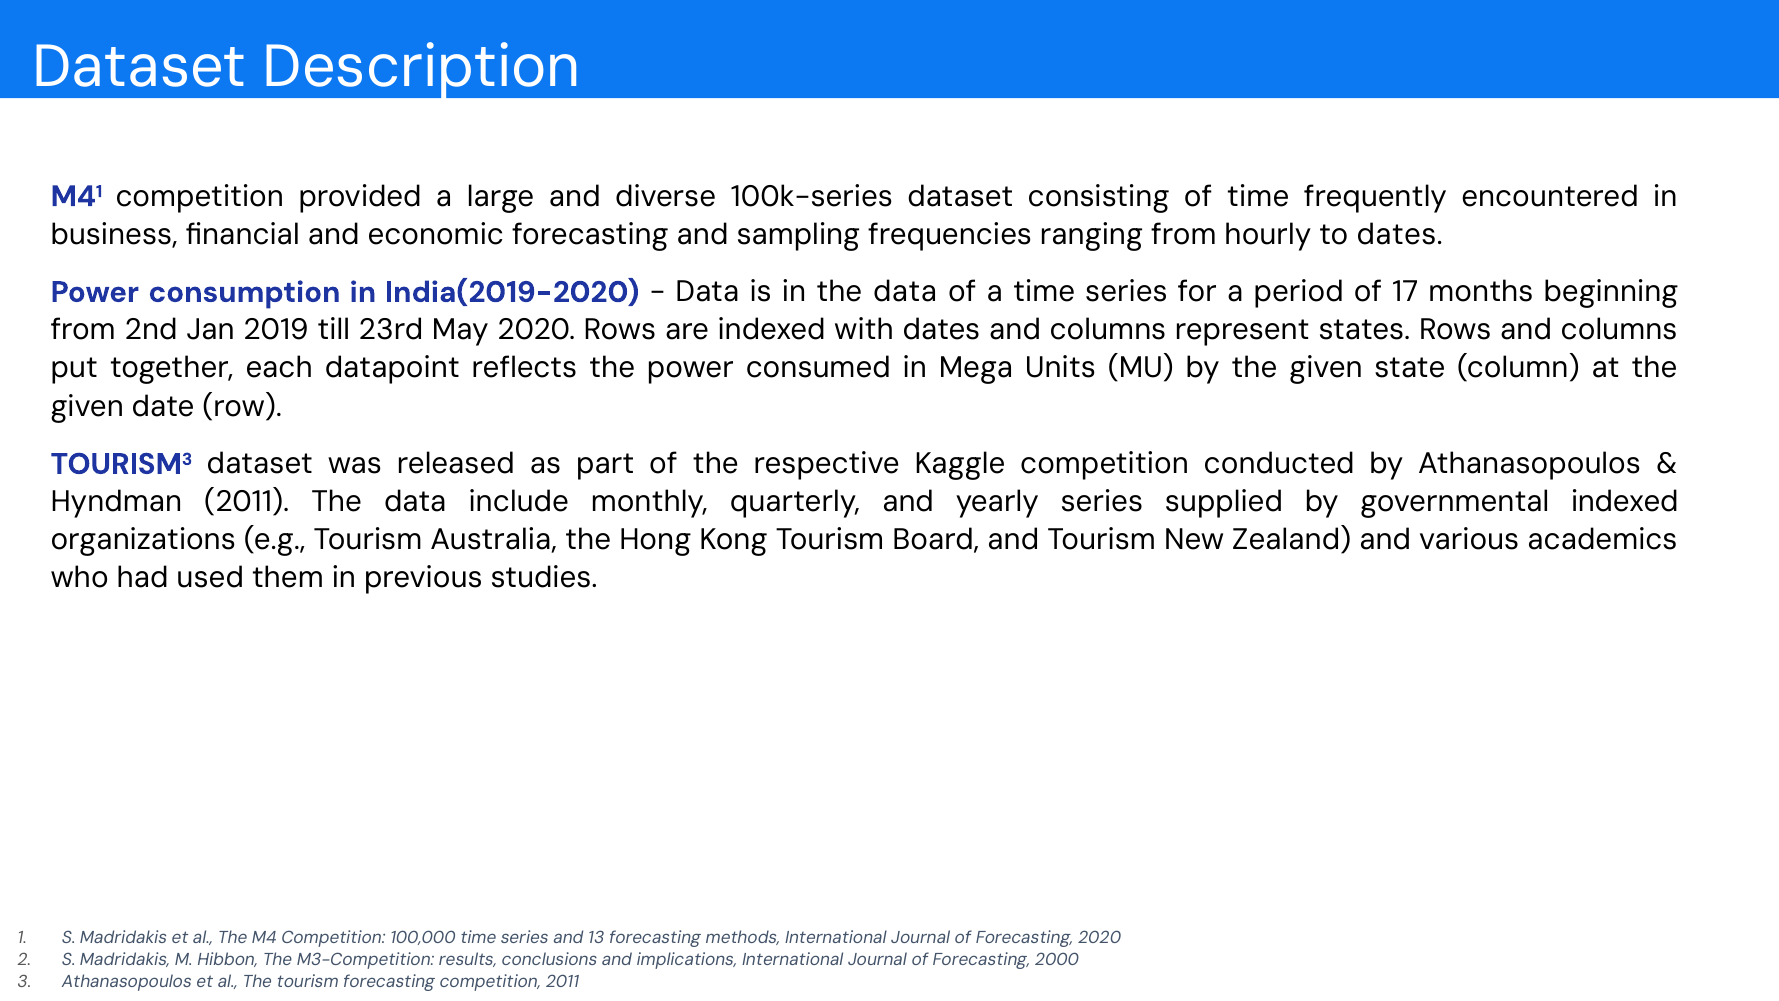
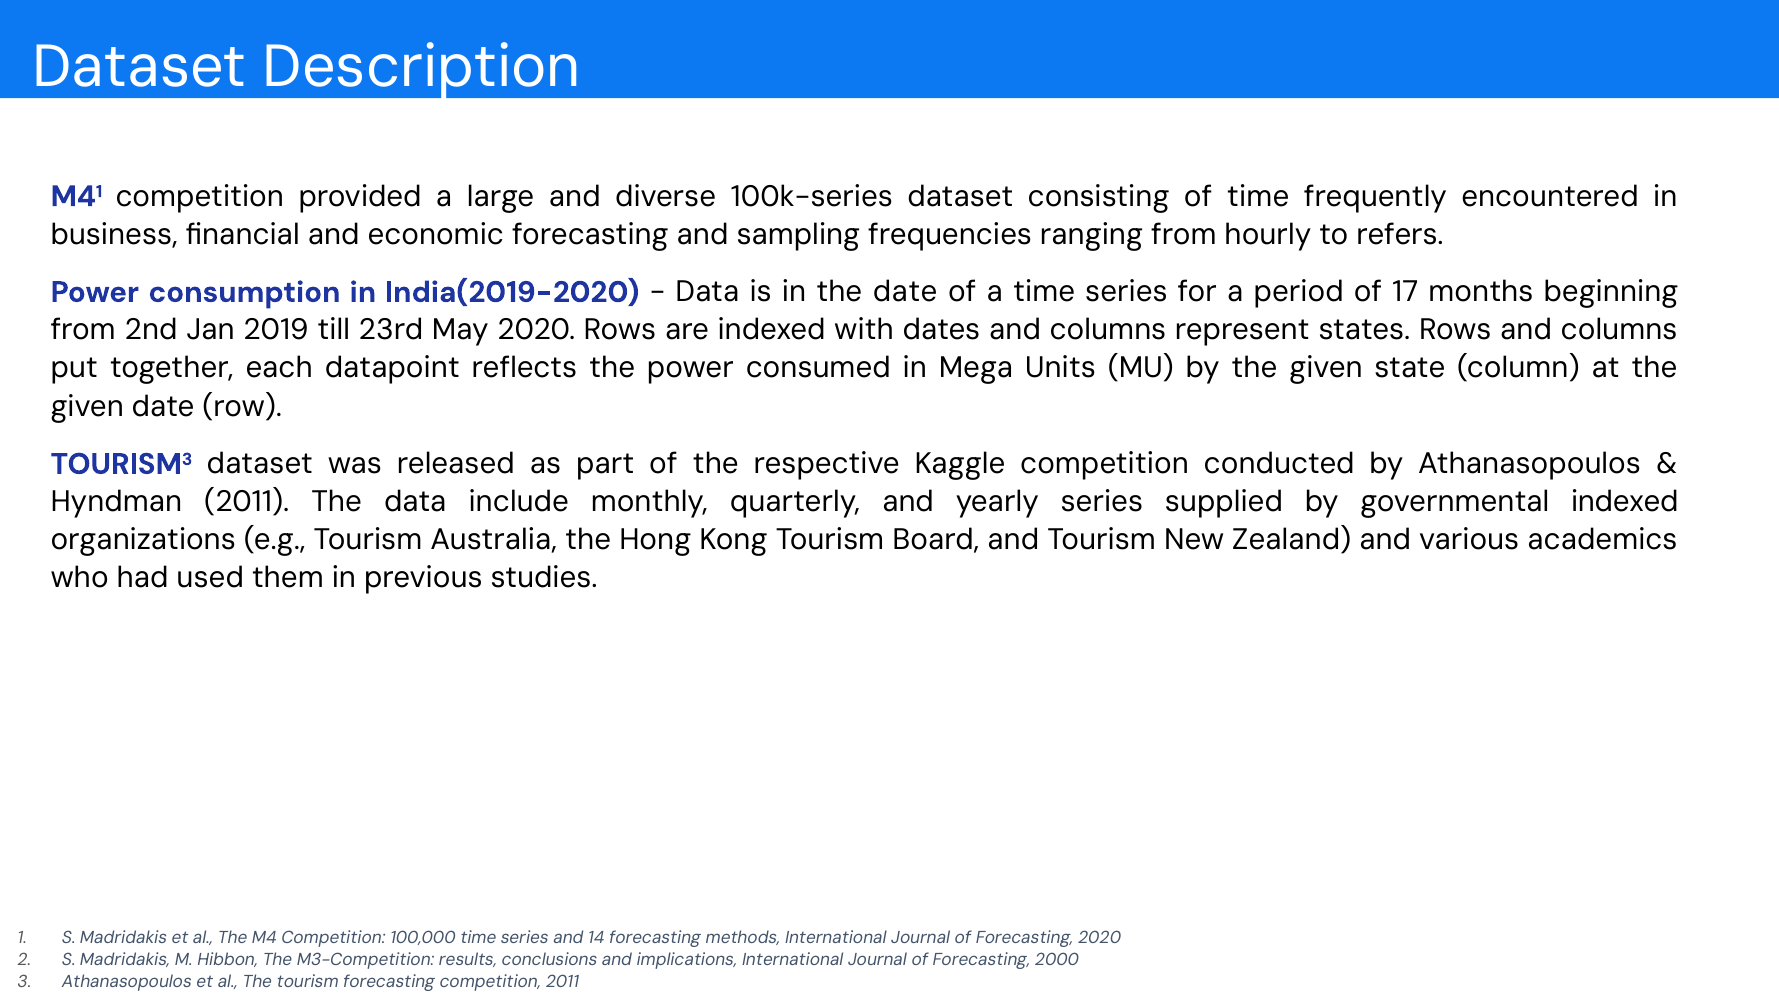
to dates: dates -> refers
in the data: data -> date
13: 13 -> 14
